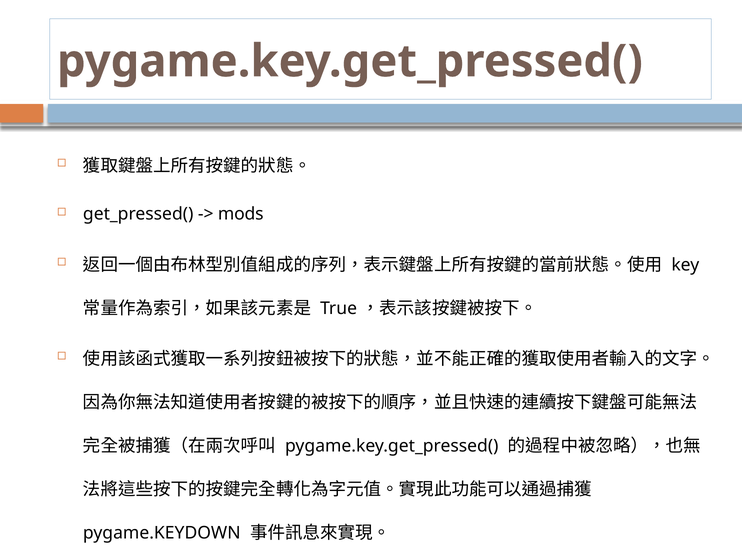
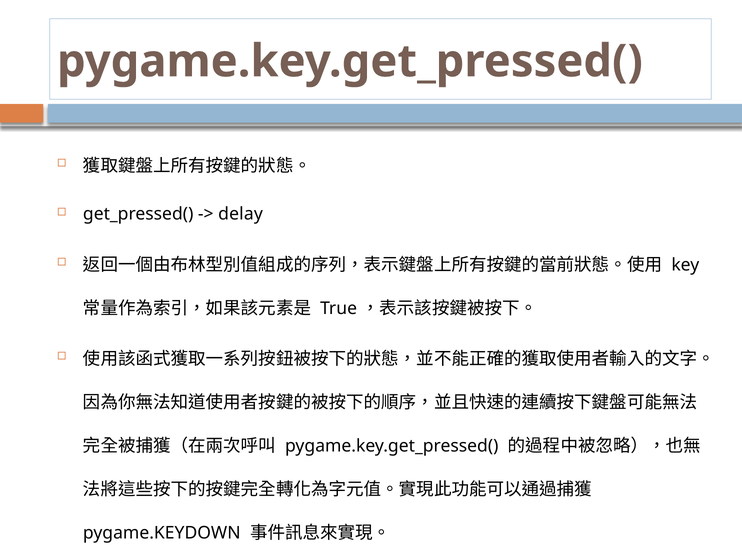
mods: mods -> delay
